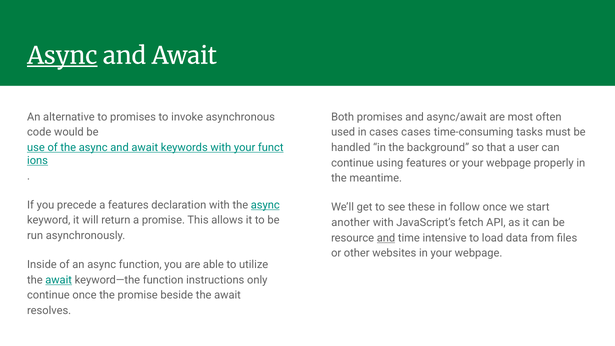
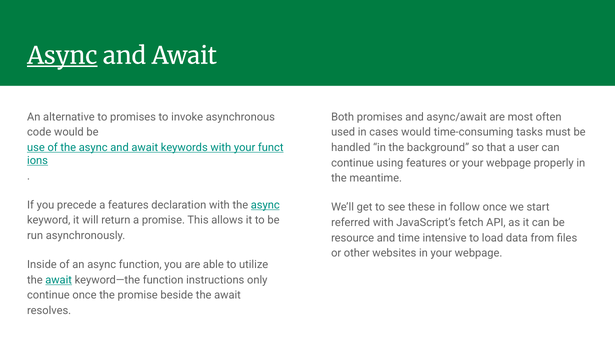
cases cases: cases -> would
another: another -> referred
and at (386, 238) underline: present -> none
